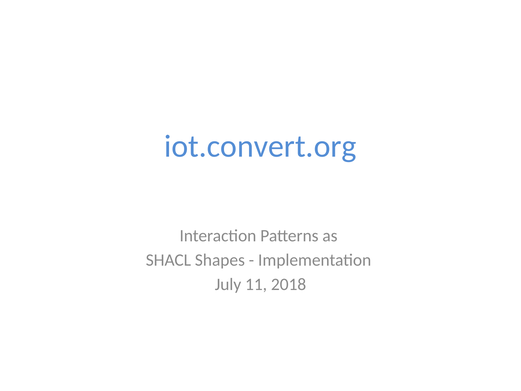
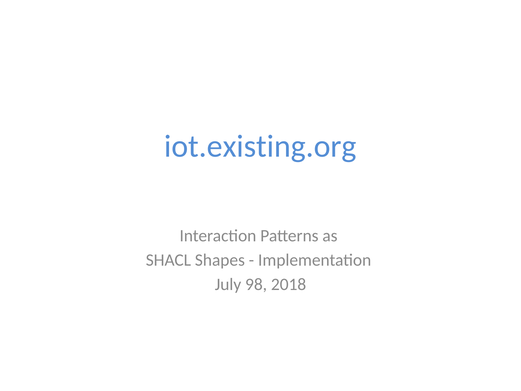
iot.convert.org: iot.convert.org -> iot.existing.org
11: 11 -> 98
